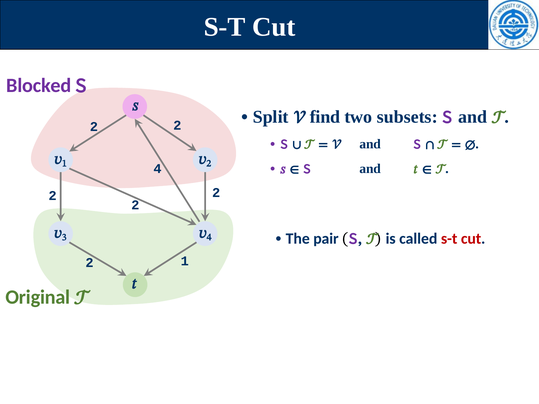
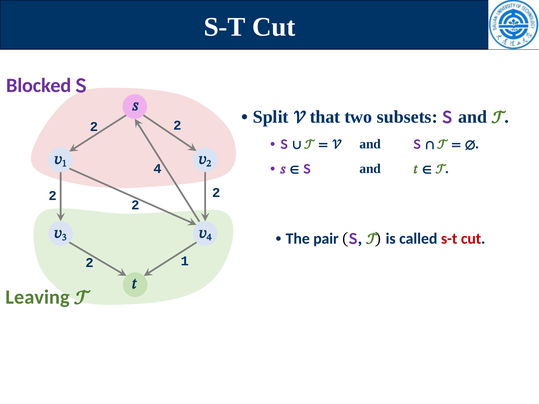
find: find -> that
Original: Original -> Leaving
